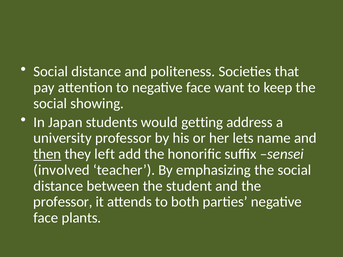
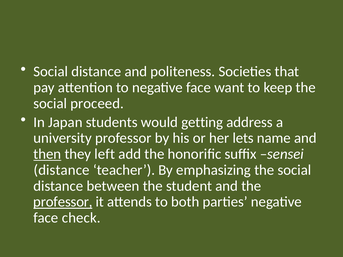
showing: showing -> proceed
involved at (62, 170): involved -> distance
professor at (63, 202) underline: none -> present
plants: plants -> check
